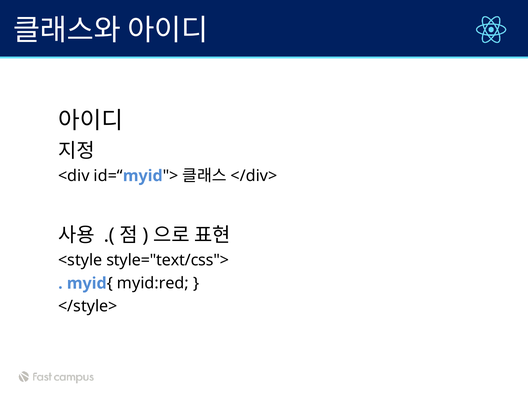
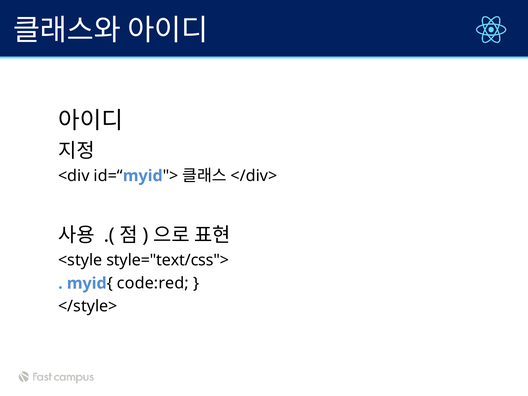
myid:red: myid:red -> code:red
